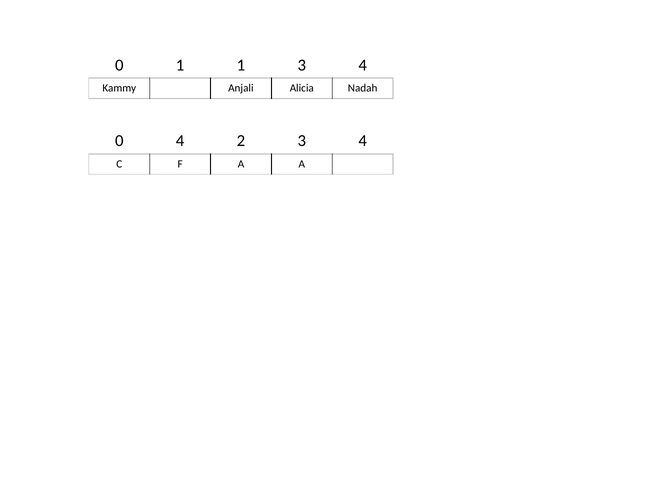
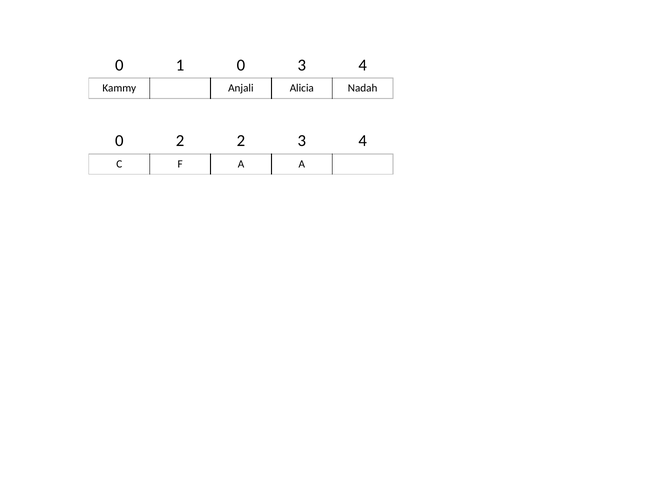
1 1: 1 -> 0
0 4: 4 -> 2
